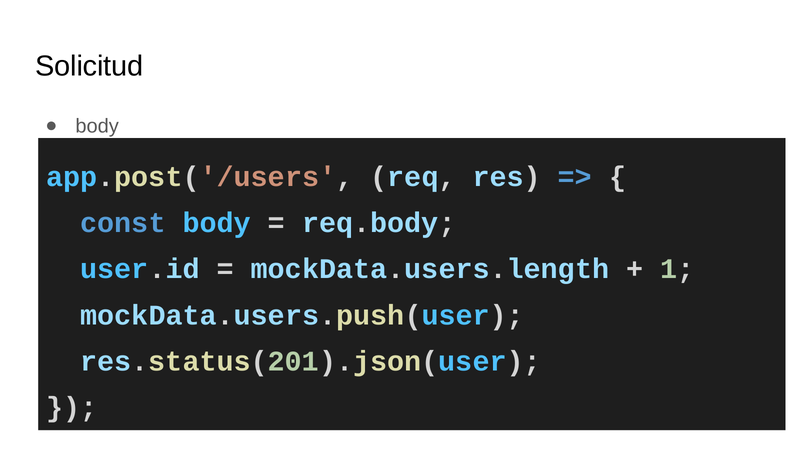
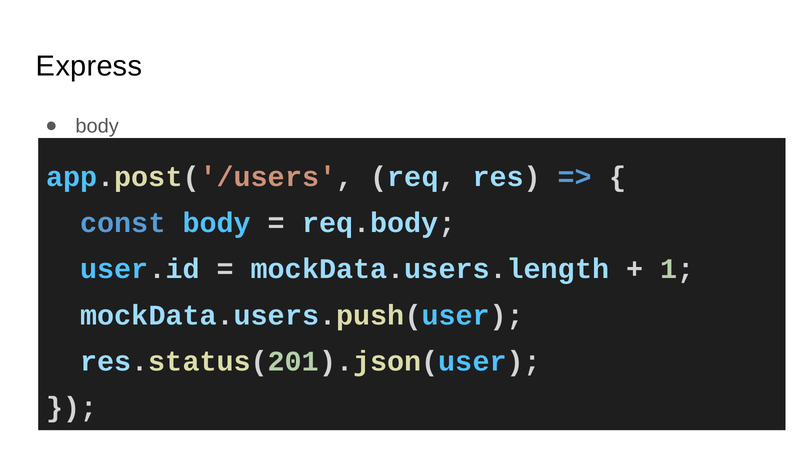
Solicitud: Solicitud -> Express
